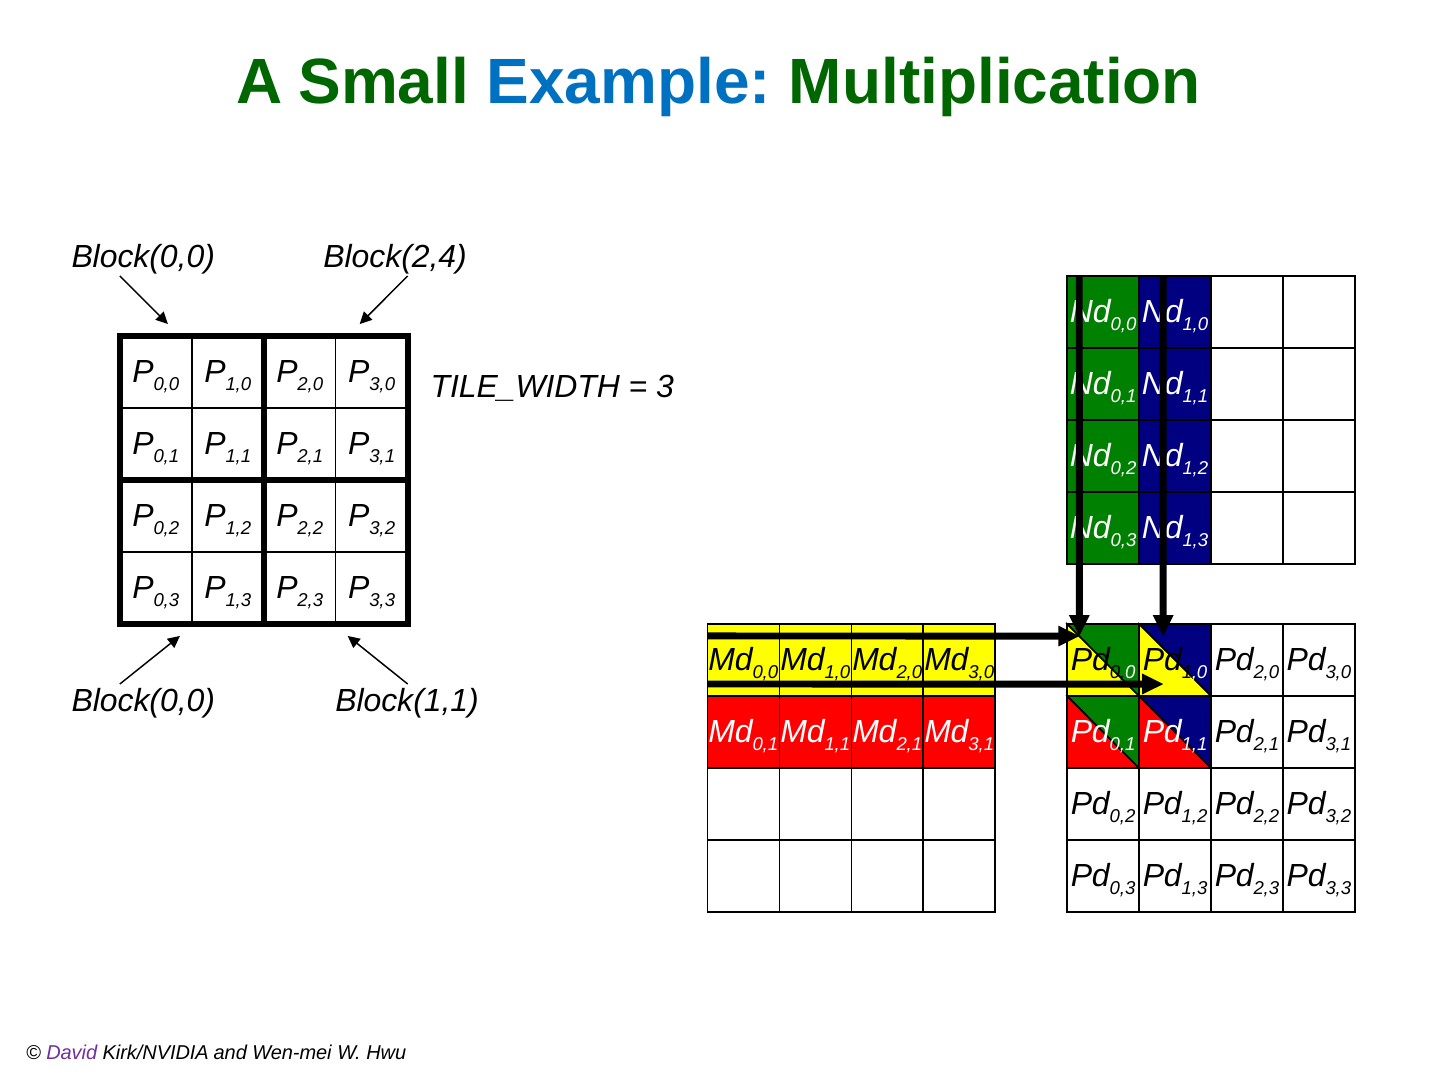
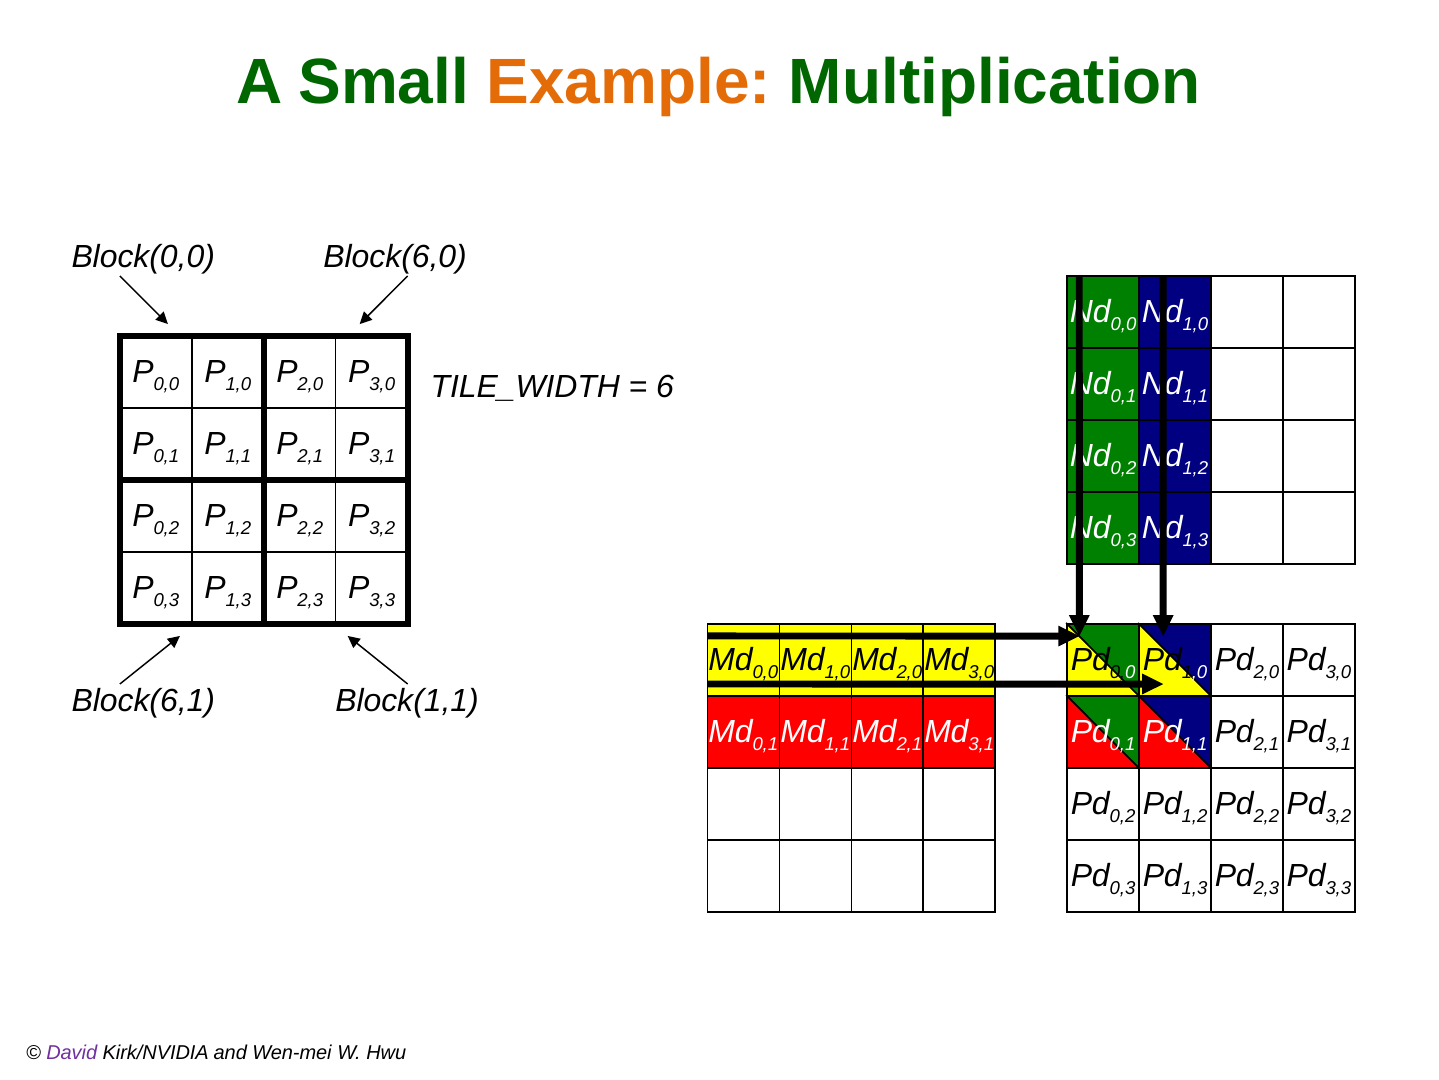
Example colour: blue -> orange
Block(2,4: Block(2,4 -> Block(6,0
3: 3 -> 6
Block(0,0 at (143, 700): Block(0,0 -> Block(6,1
